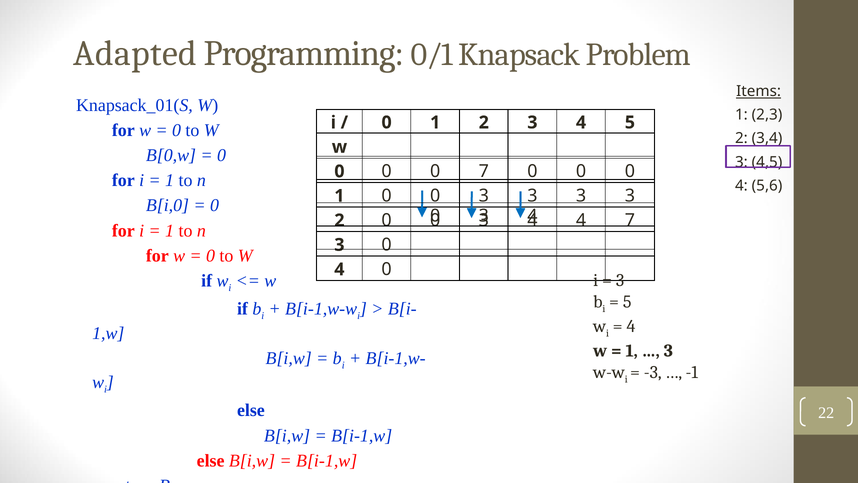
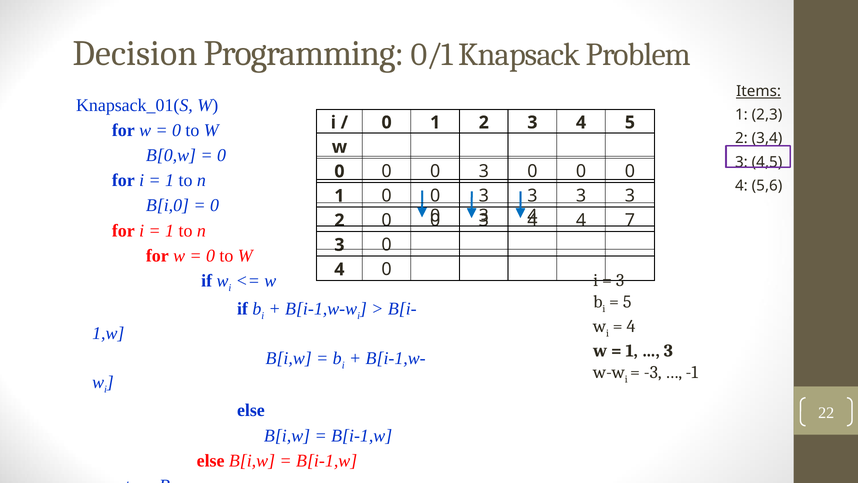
Adapted: Adapted -> Decision
0 0 0 7: 7 -> 3
